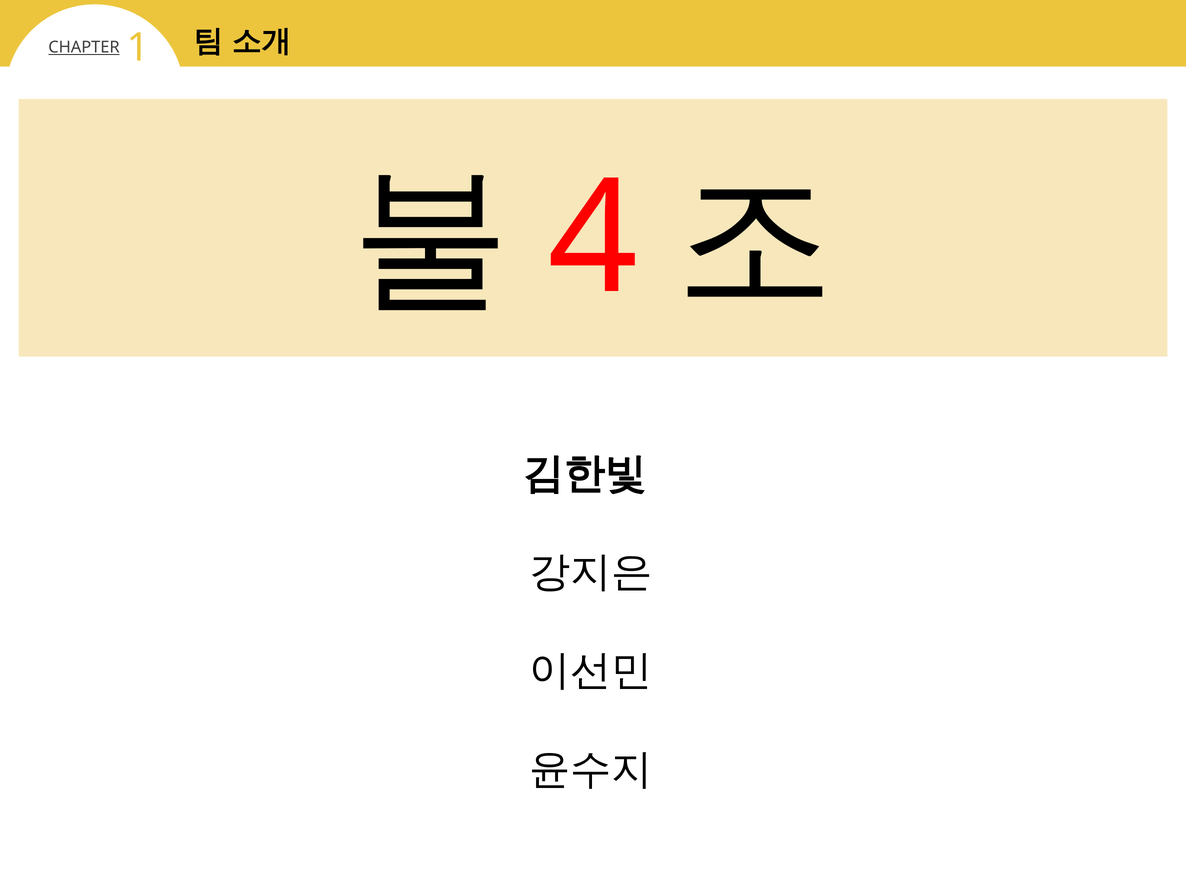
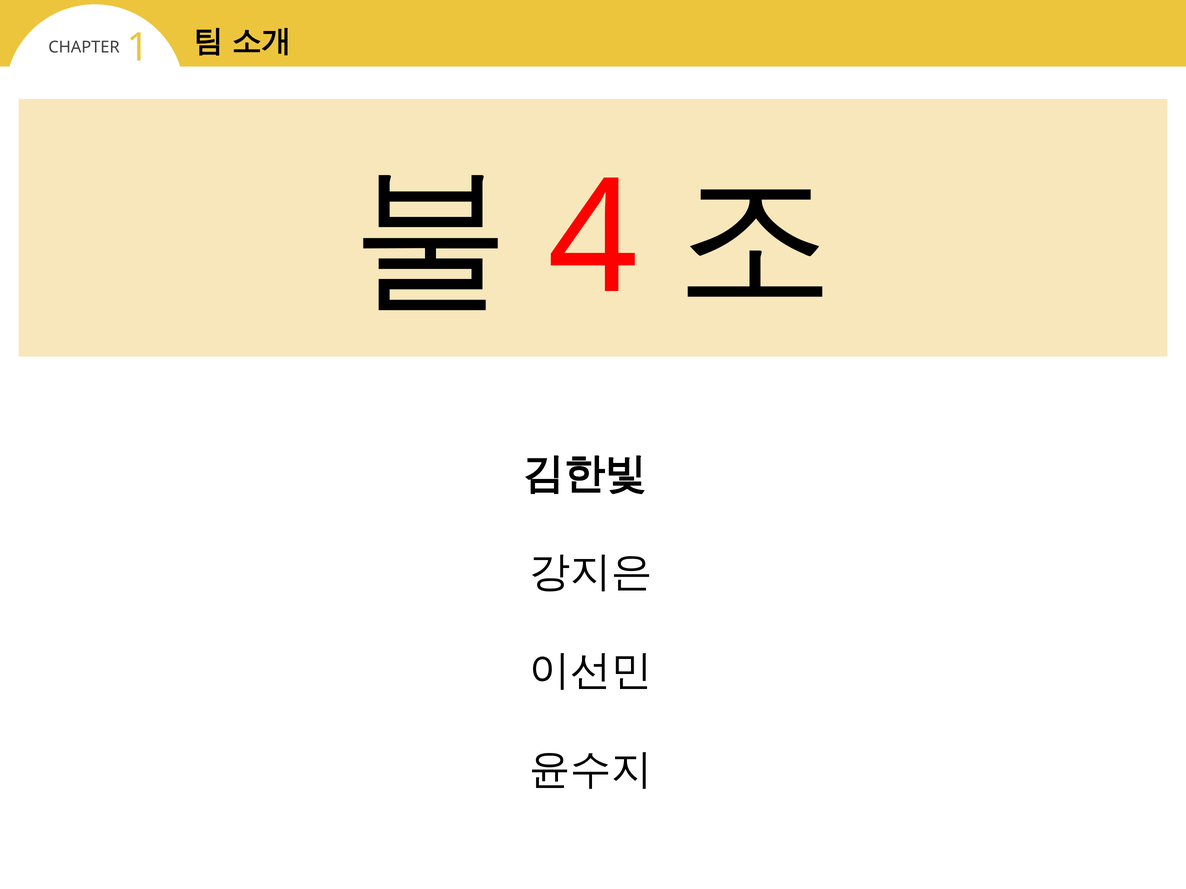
CHAPTER underline: present -> none
